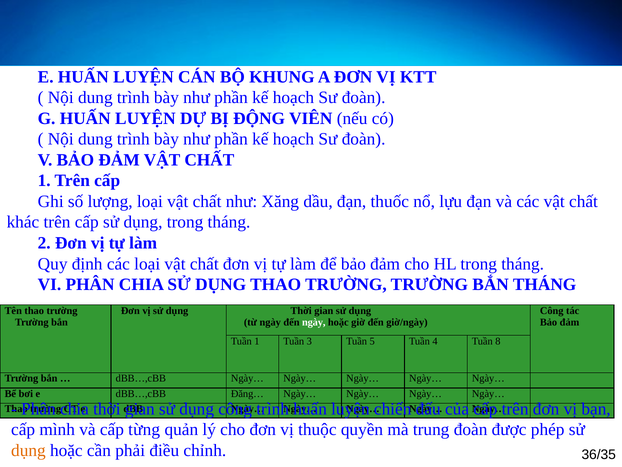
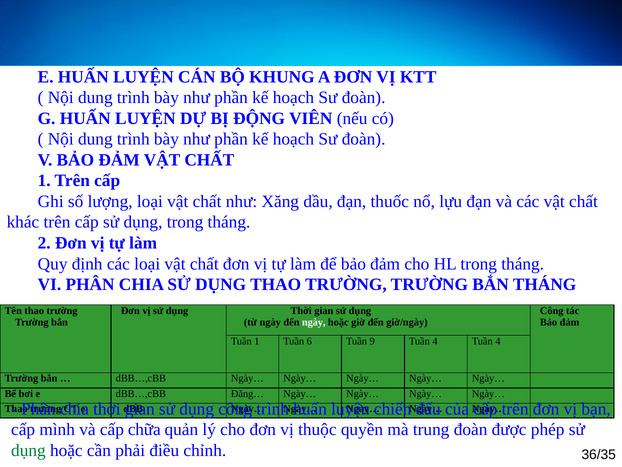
3: 3 -> 6
5: 5 -> 9
4 Tuần 8: 8 -> 4
từng: từng -> chữa
dụng at (28, 450) colour: orange -> green
